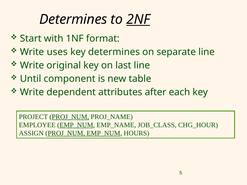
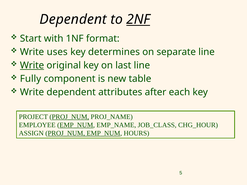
Determines at (73, 19): Determines -> Dependent
Write at (32, 65) underline: none -> present
Until: Until -> Fully
